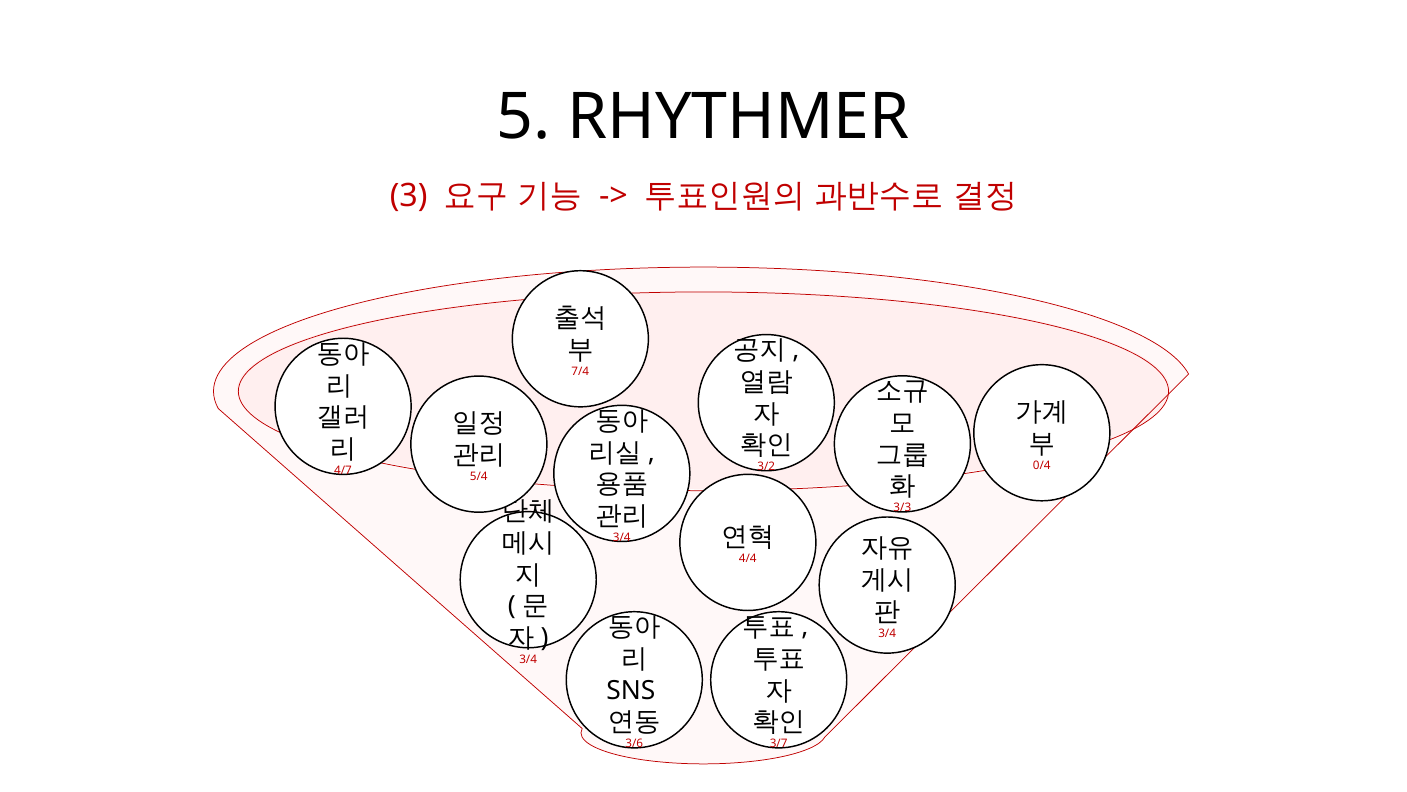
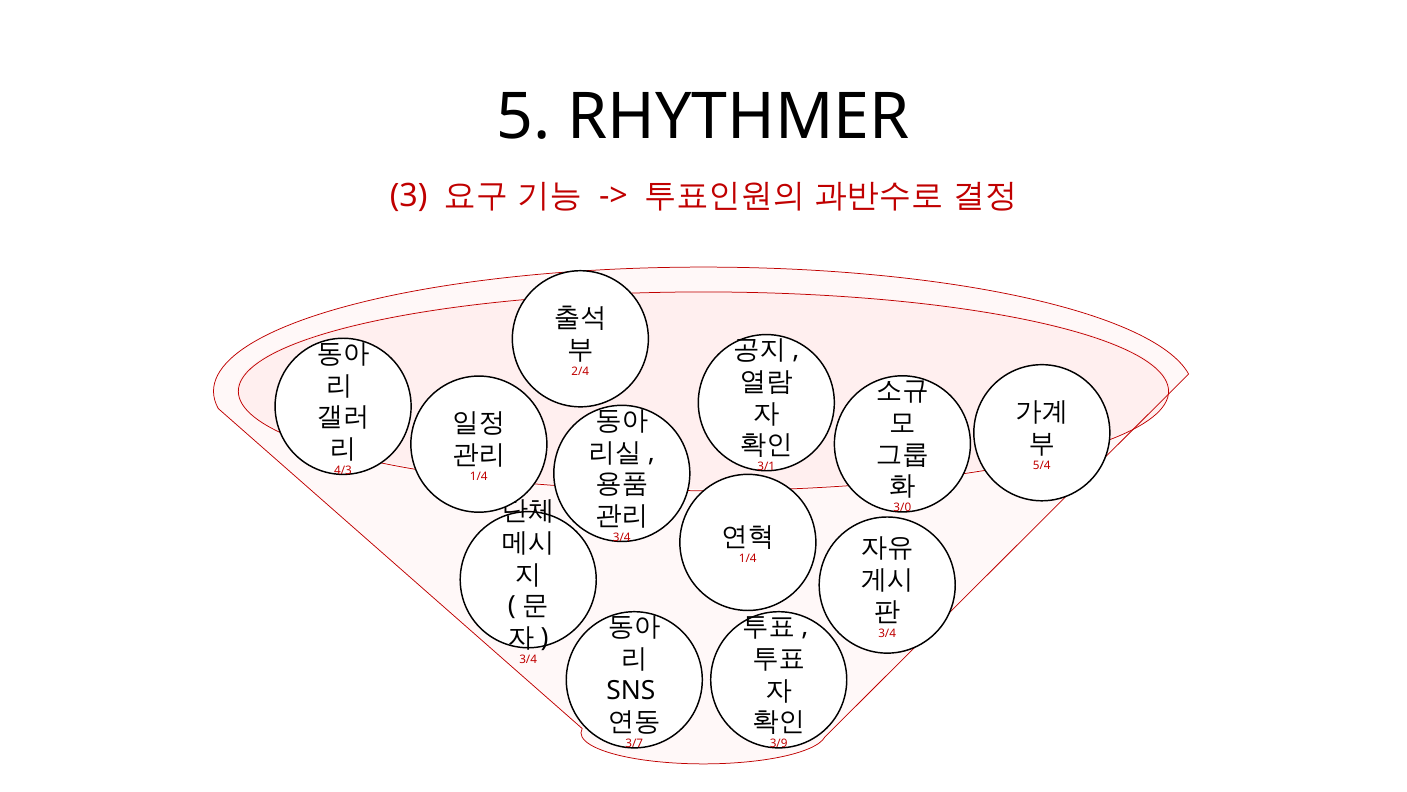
7/4: 7/4 -> 2/4
0/4: 0/4 -> 5/4
3/2: 3/2 -> 3/1
4/7: 4/7 -> 4/3
5/4 at (479, 476): 5/4 -> 1/4
3/3: 3/3 -> 3/0
4/4 at (748, 559): 4/4 -> 1/4
3/6: 3/6 -> 3/7
3/7: 3/7 -> 3/9
